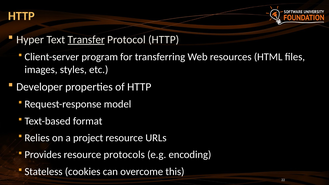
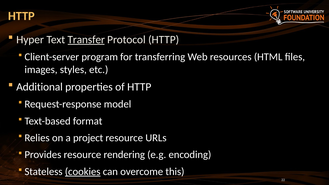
Developer: Developer -> Additional
protocols: protocols -> rendering
cookies underline: none -> present
